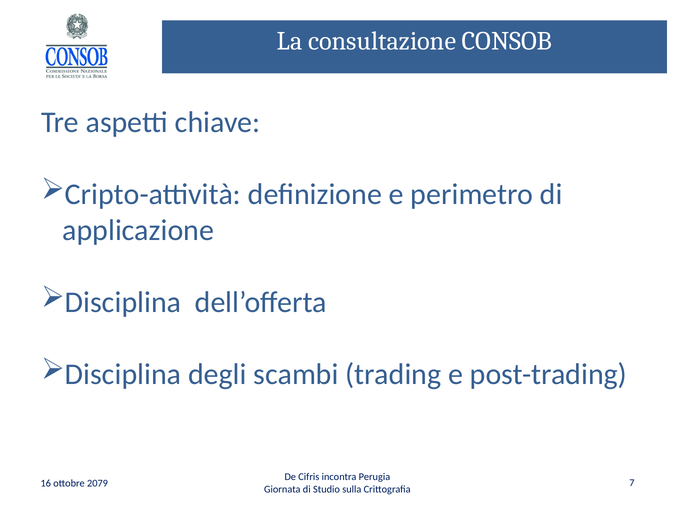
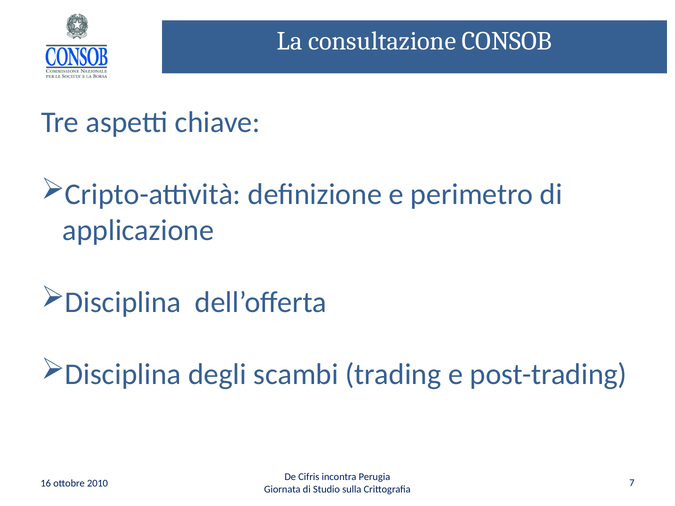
2079: 2079 -> 2010
